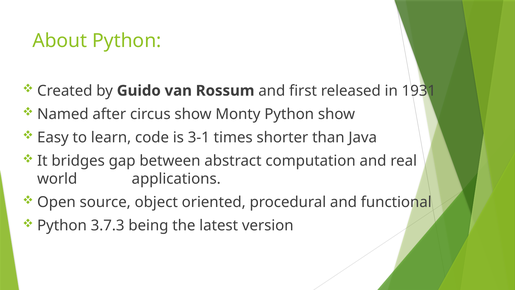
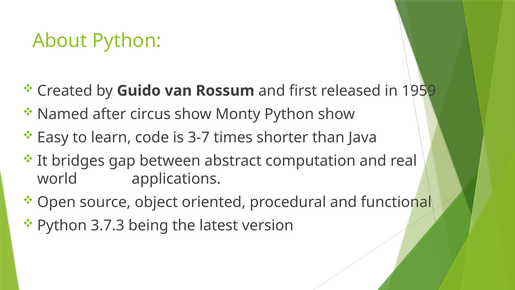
1931: 1931 -> 1959
3-1: 3-1 -> 3-7
